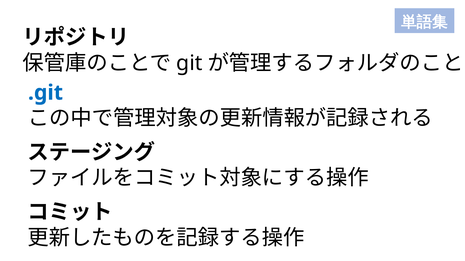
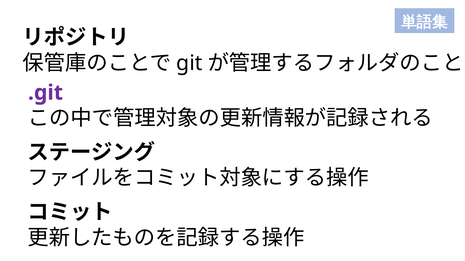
.git colour: blue -> purple
